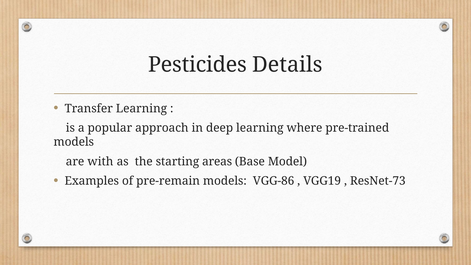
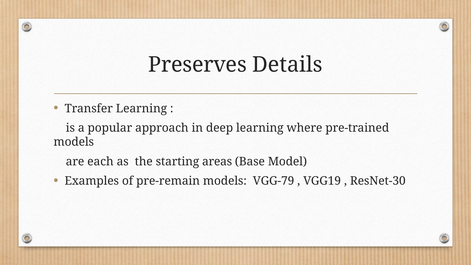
Pesticides: Pesticides -> Preserves
with: with -> each
VGG-86: VGG-86 -> VGG-79
ResNet-73: ResNet-73 -> ResNet-30
